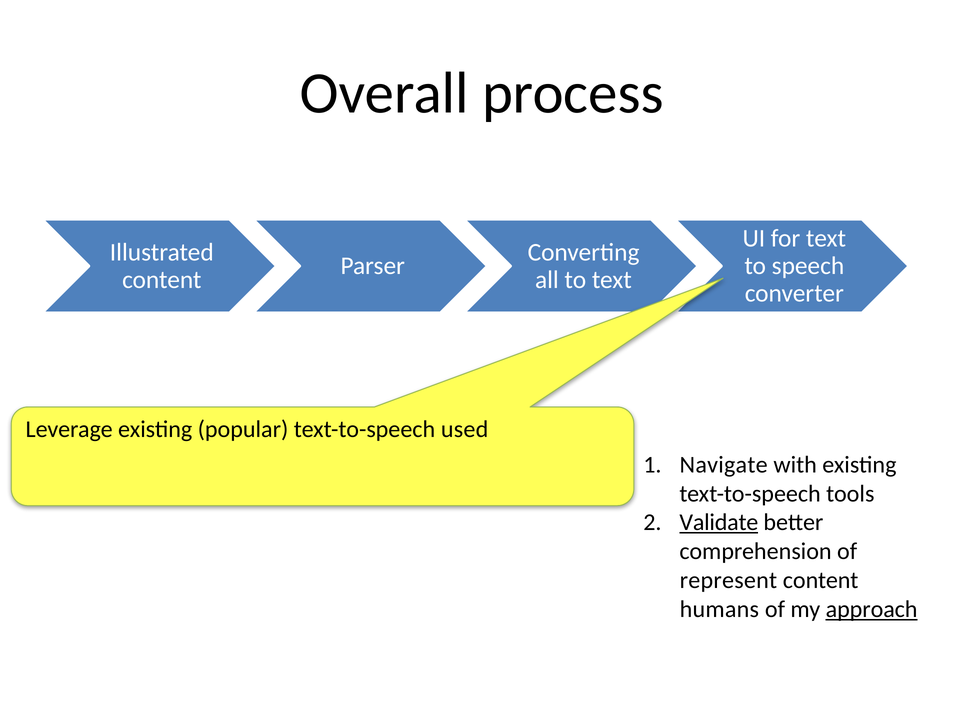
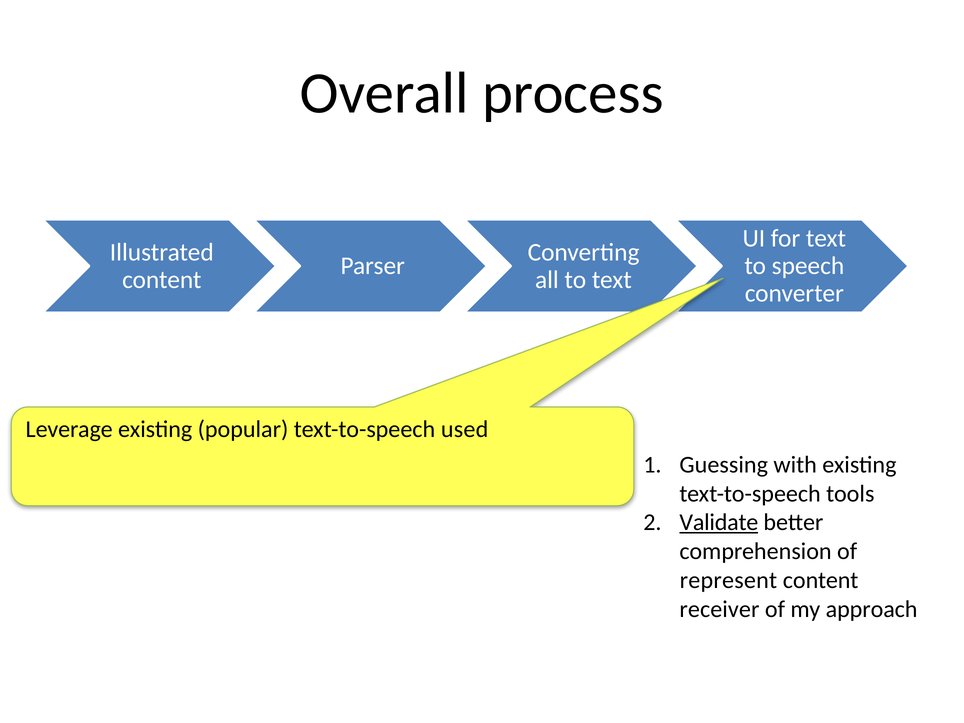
Navigate: Navigate -> Guessing
humans: humans -> receiver
approach underline: present -> none
